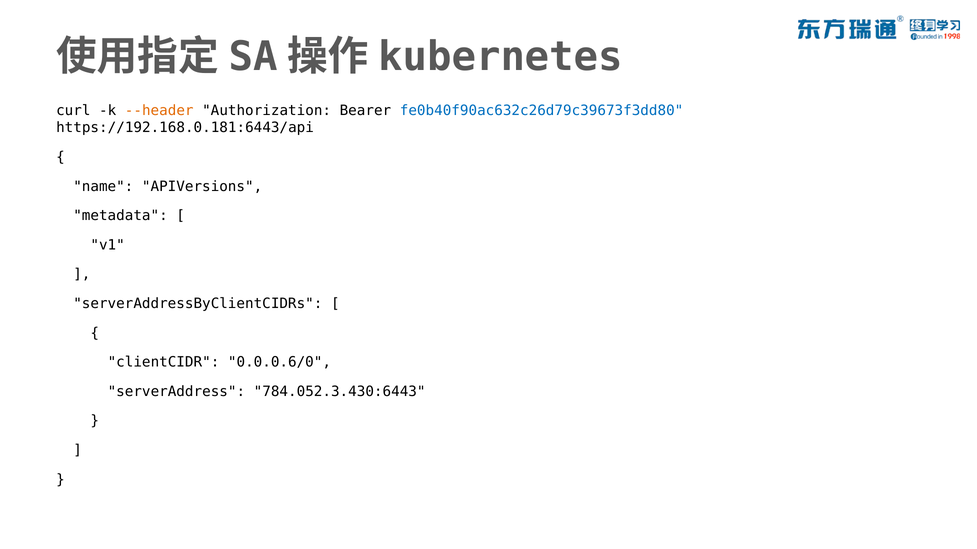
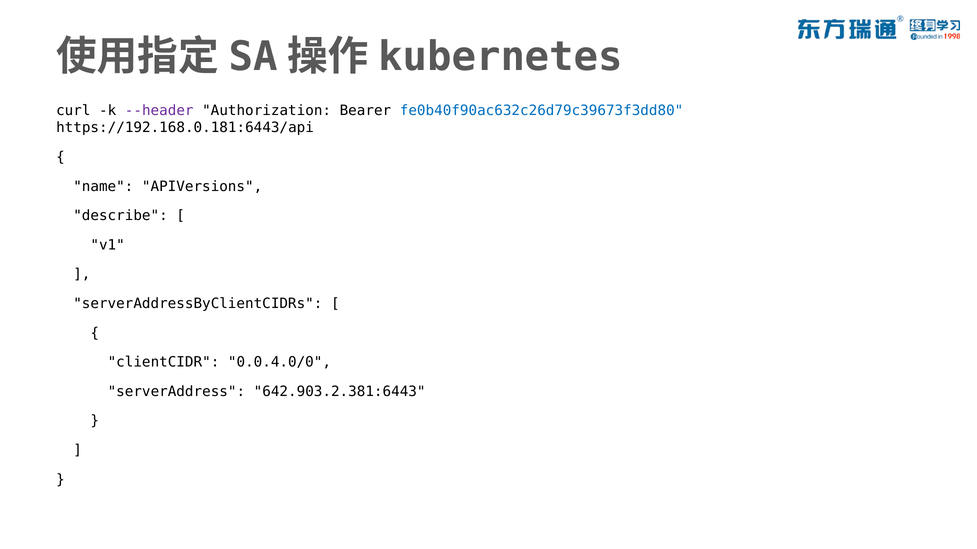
--header colour: orange -> purple
metadata: metadata -> describe
0.0.0.6/0: 0.0.0.6/0 -> 0.0.4.0/0
784.052.3.430:6443: 784.052.3.430:6443 -> 642.903.2.381:6443
